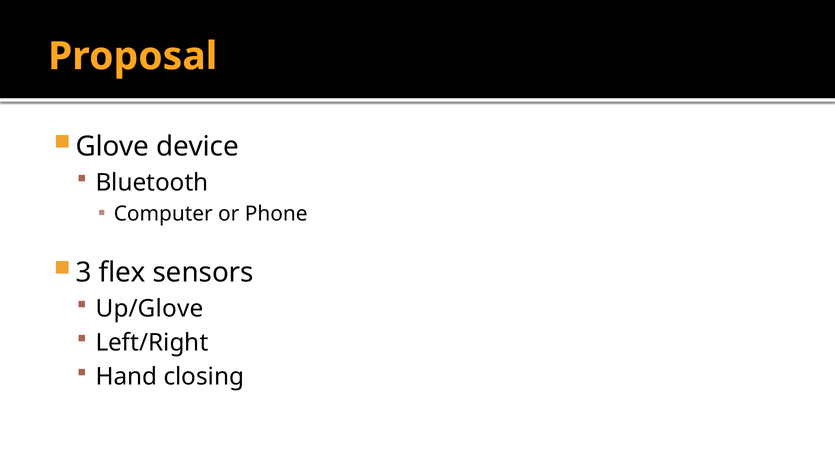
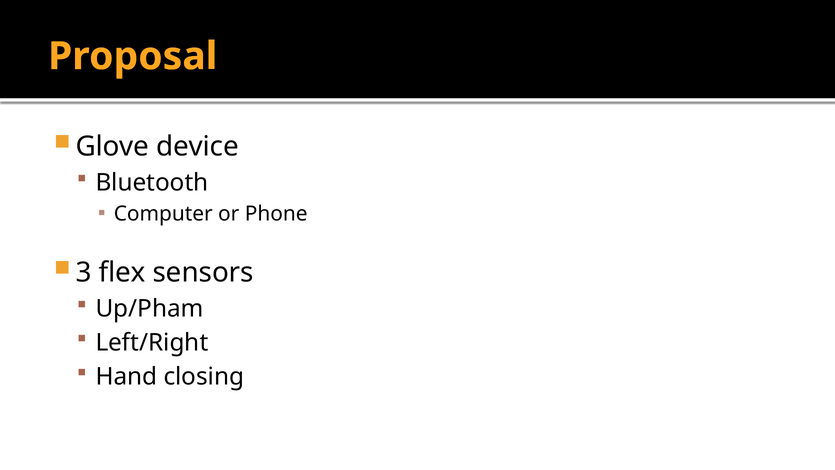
Up/Glove: Up/Glove -> Up/Pham
